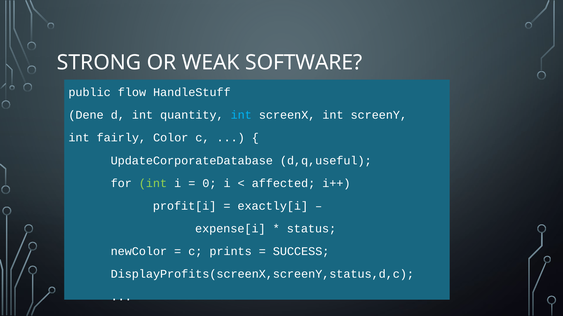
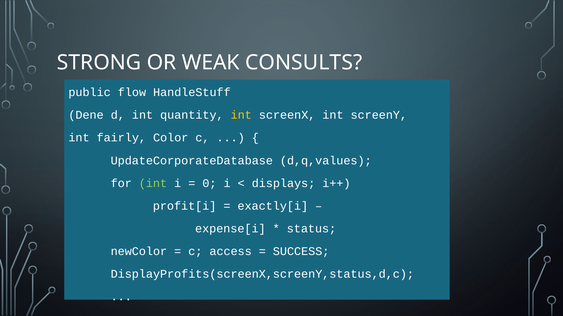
SOFTWARE: SOFTWARE -> CONSULTS
int at (241, 115) colour: light blue -> yellow
d,q,useful: d,q,useful -> d,q,values
affected: affected -> displays
prints: prints -> access
